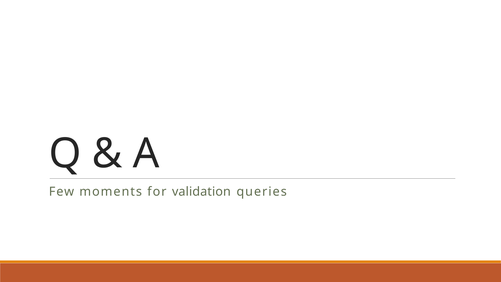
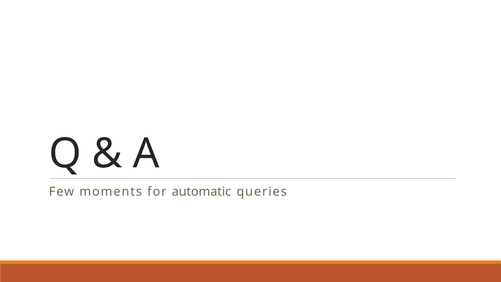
validation: validation -> automatic
